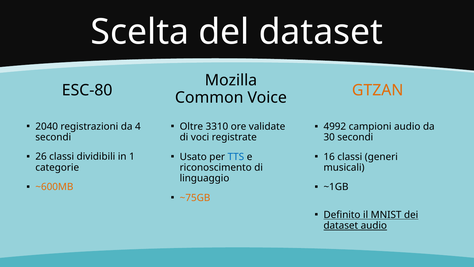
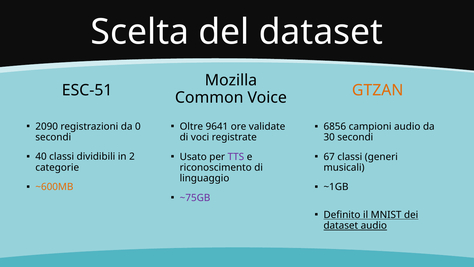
ESC-80: ESC-80 -> ESC-51
2040: 2040 -> 2090
4: 4 -> 0
3310: 3310 -> 9641
4992: 4992 -> 6856
26: 26 -> 40
1: 1 -> 2
TTS colour: blue -> purple
16: 16 -> 67
~75GB colour: orange -> purple
